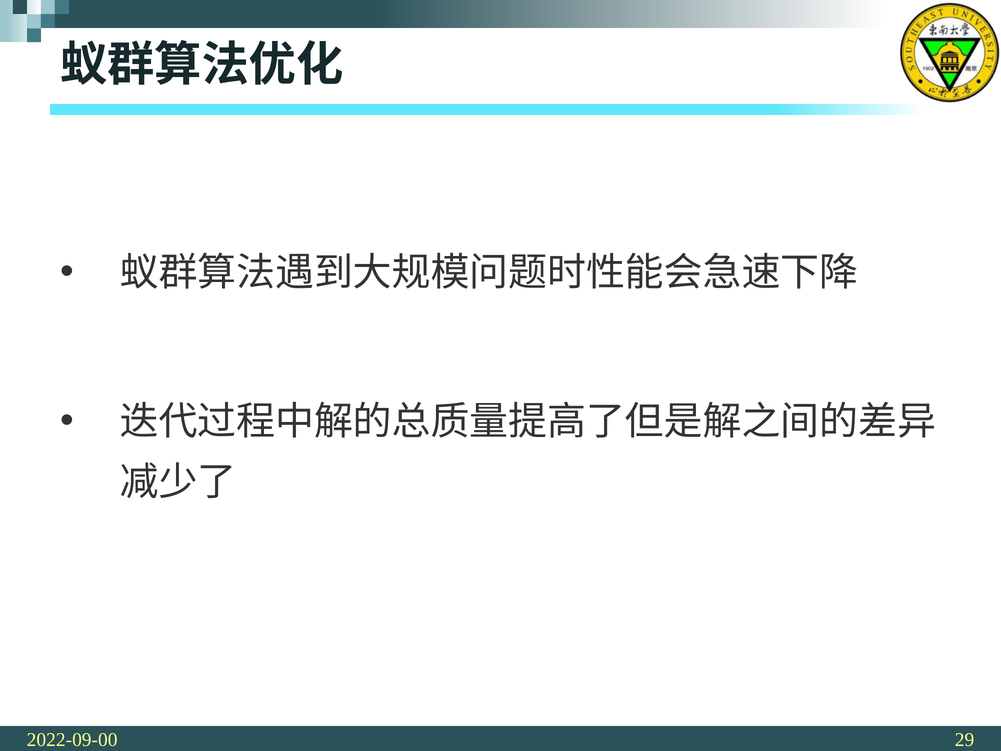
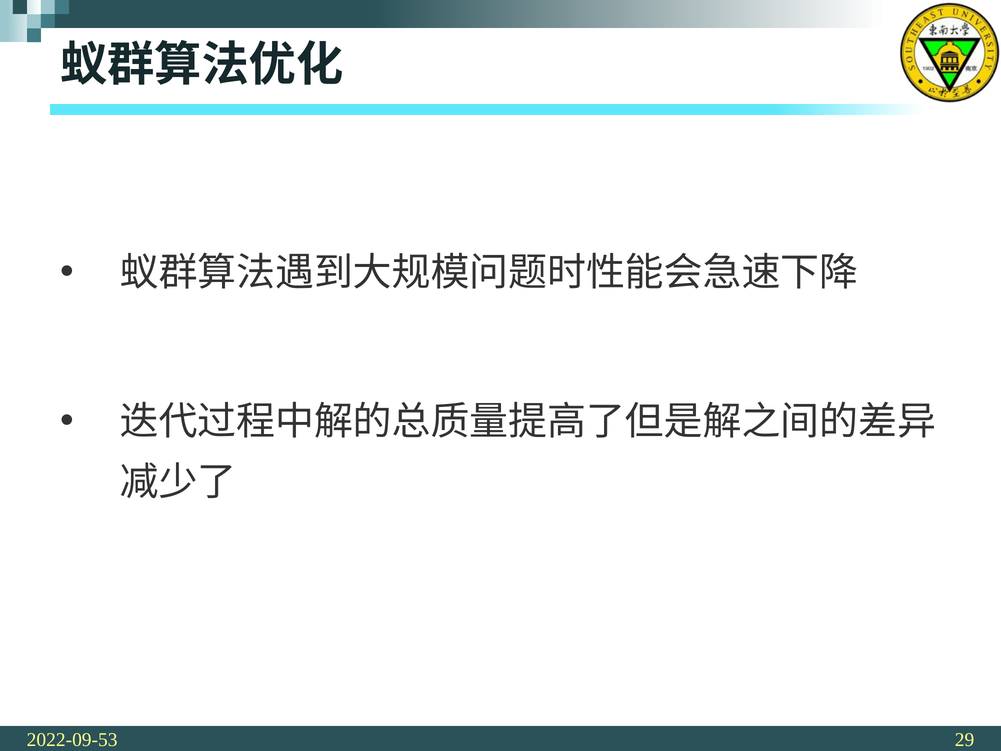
2022-09-00: 2022-09-00 -> 2022-09-53
